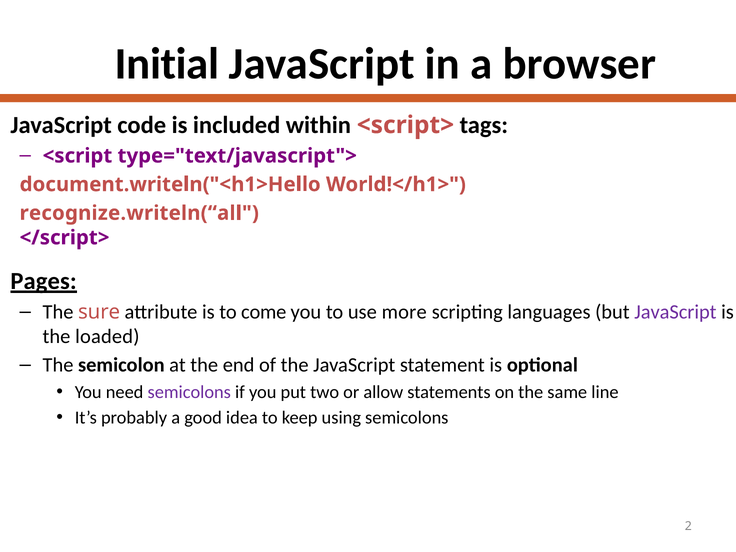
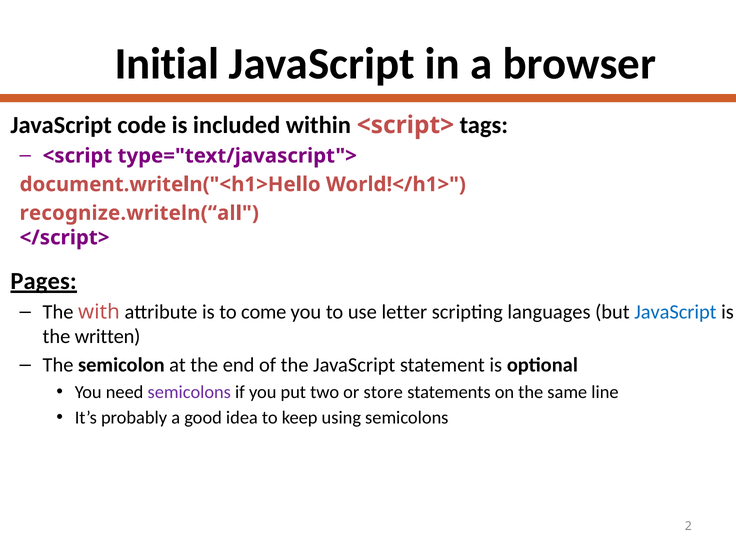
sure: sure -> with
more: more -> letter
JavaScript at (675, 312) colour: purple -> blue
loaded: loaded -> written
allow: allow -> store
